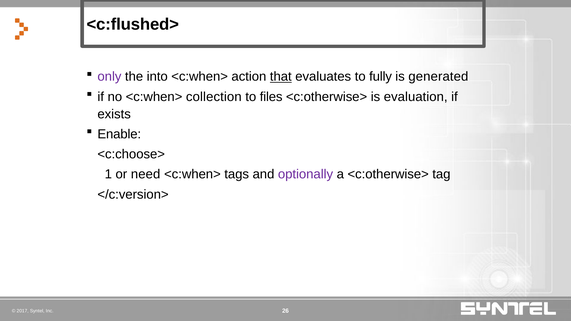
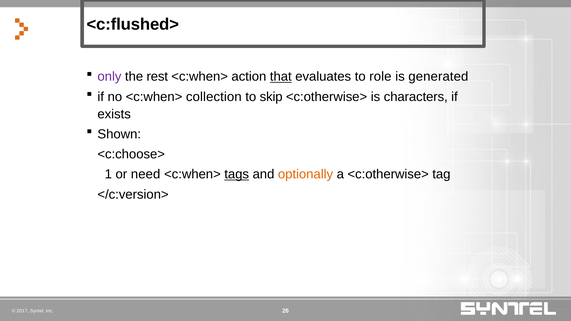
into: into -> rest
fully: fully -> role
files: files -> skip
evaluation: evaluation -> characters
Enable: Enable -> Shown
tags underline: none -> present
optionally colour: purple -> orange
